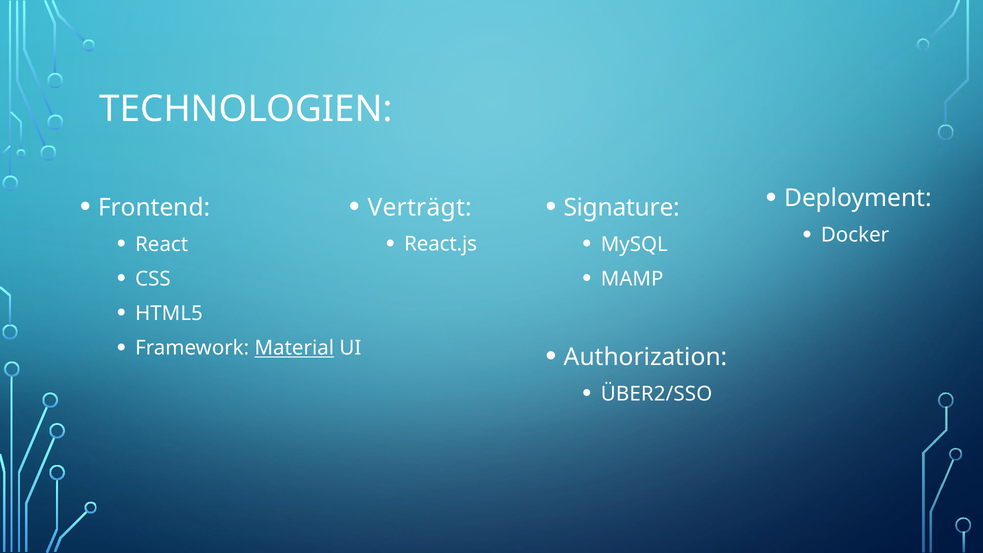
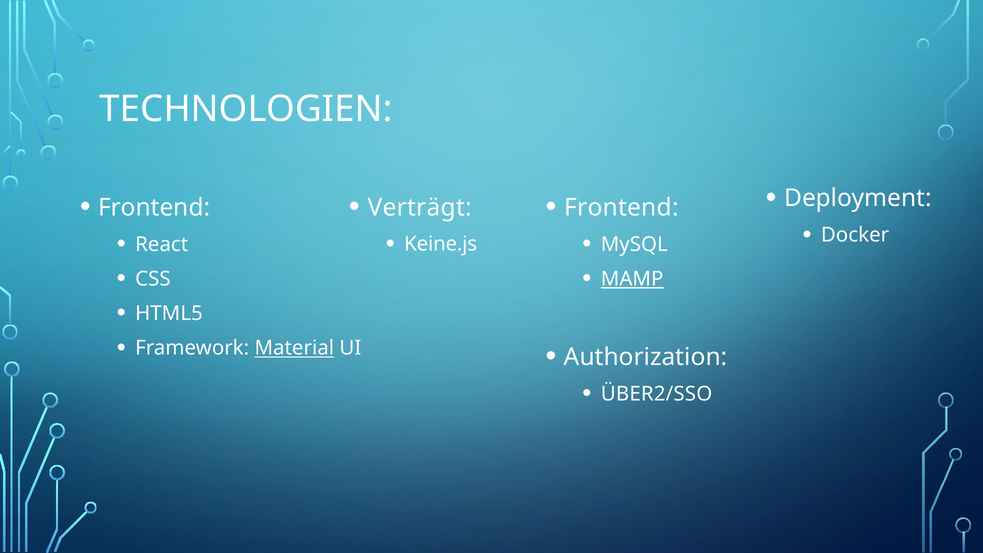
Signature at (622, 207): Signature -> Frontend
React.js: React.js -> Keine.js
MAMP underline: none -> present
